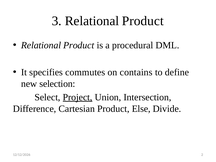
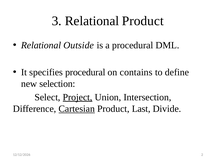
Product at (79, 45): Product -> Outside
specifies commutes: commutes -> procedural
Cartesian underline: none -> present
Else: Else -> Last
